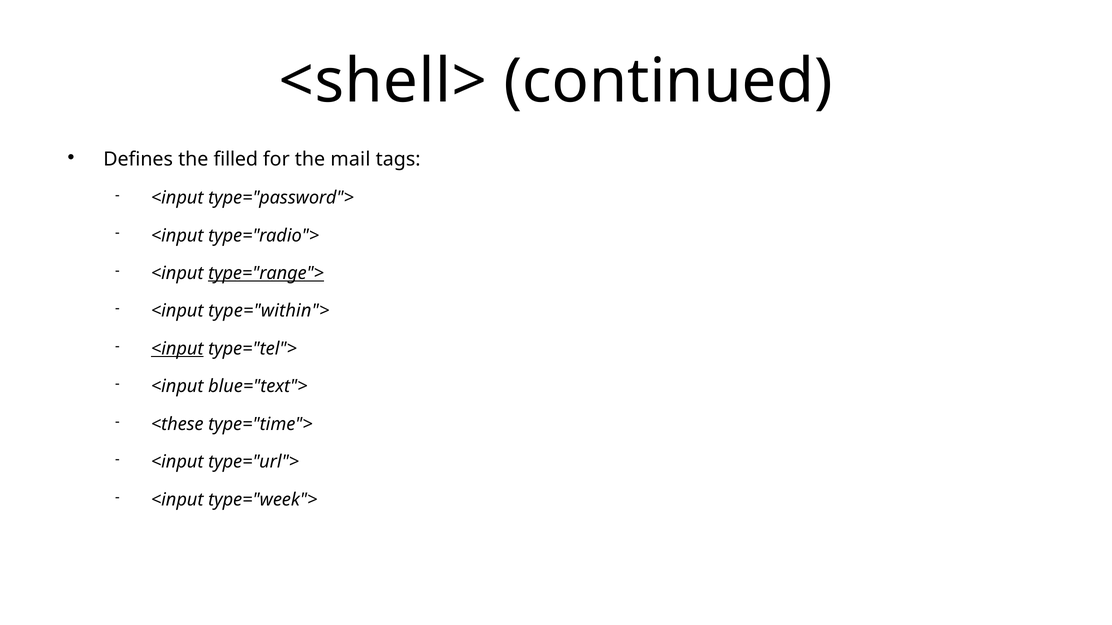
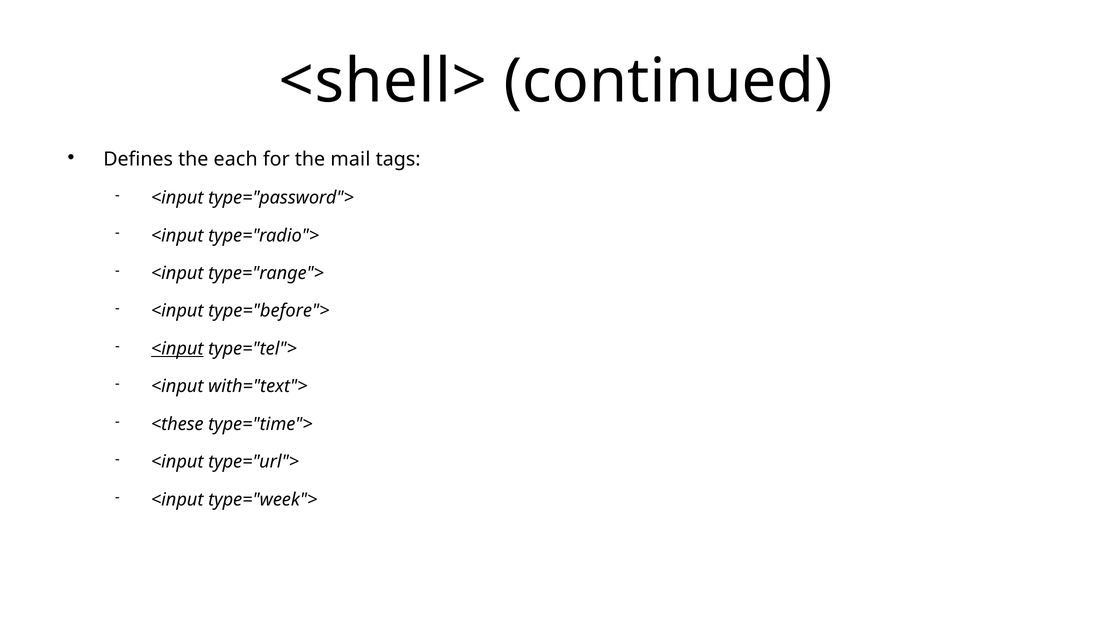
filled: filled -> each
type="range"> underline: present -> none
type="within">: type="within"> -> type="before">
blue="text">: blue="text"> -> with="text">
